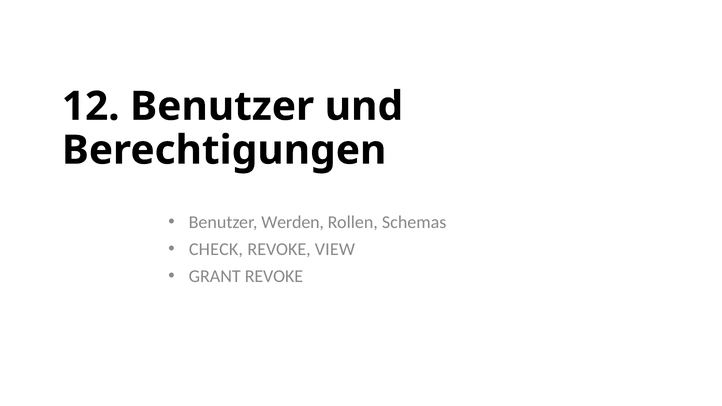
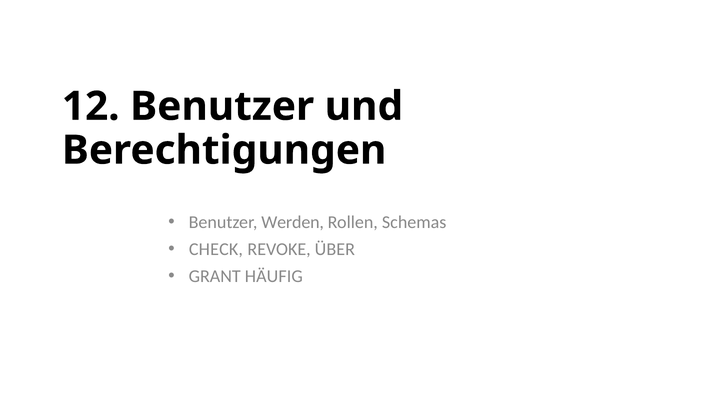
VIEW: VIEW -> ÜBER
GRANT REVOKE: REVOKE -> HÄUFIG
